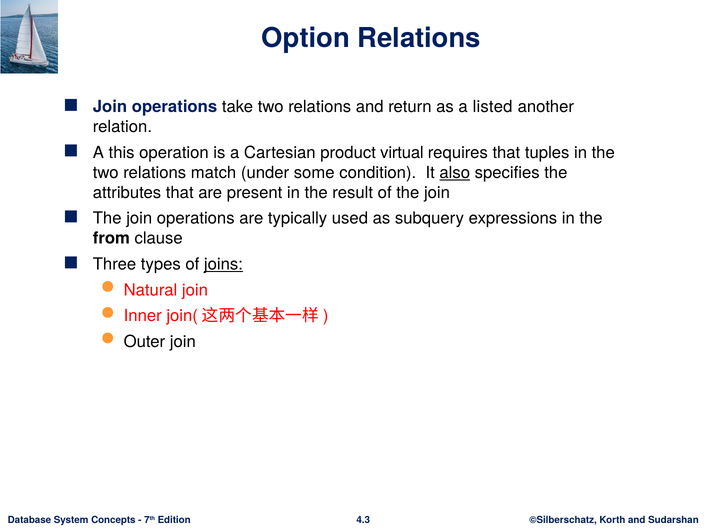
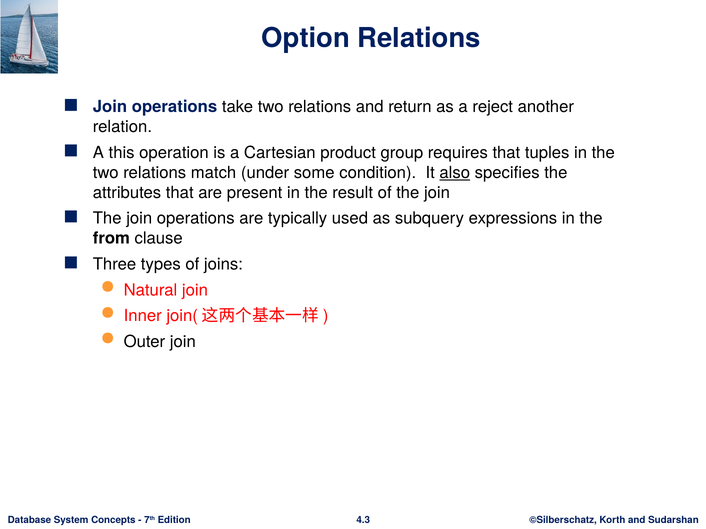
listed: listed -> reject
virtual: virtual -> group
joins underline: present -> none
